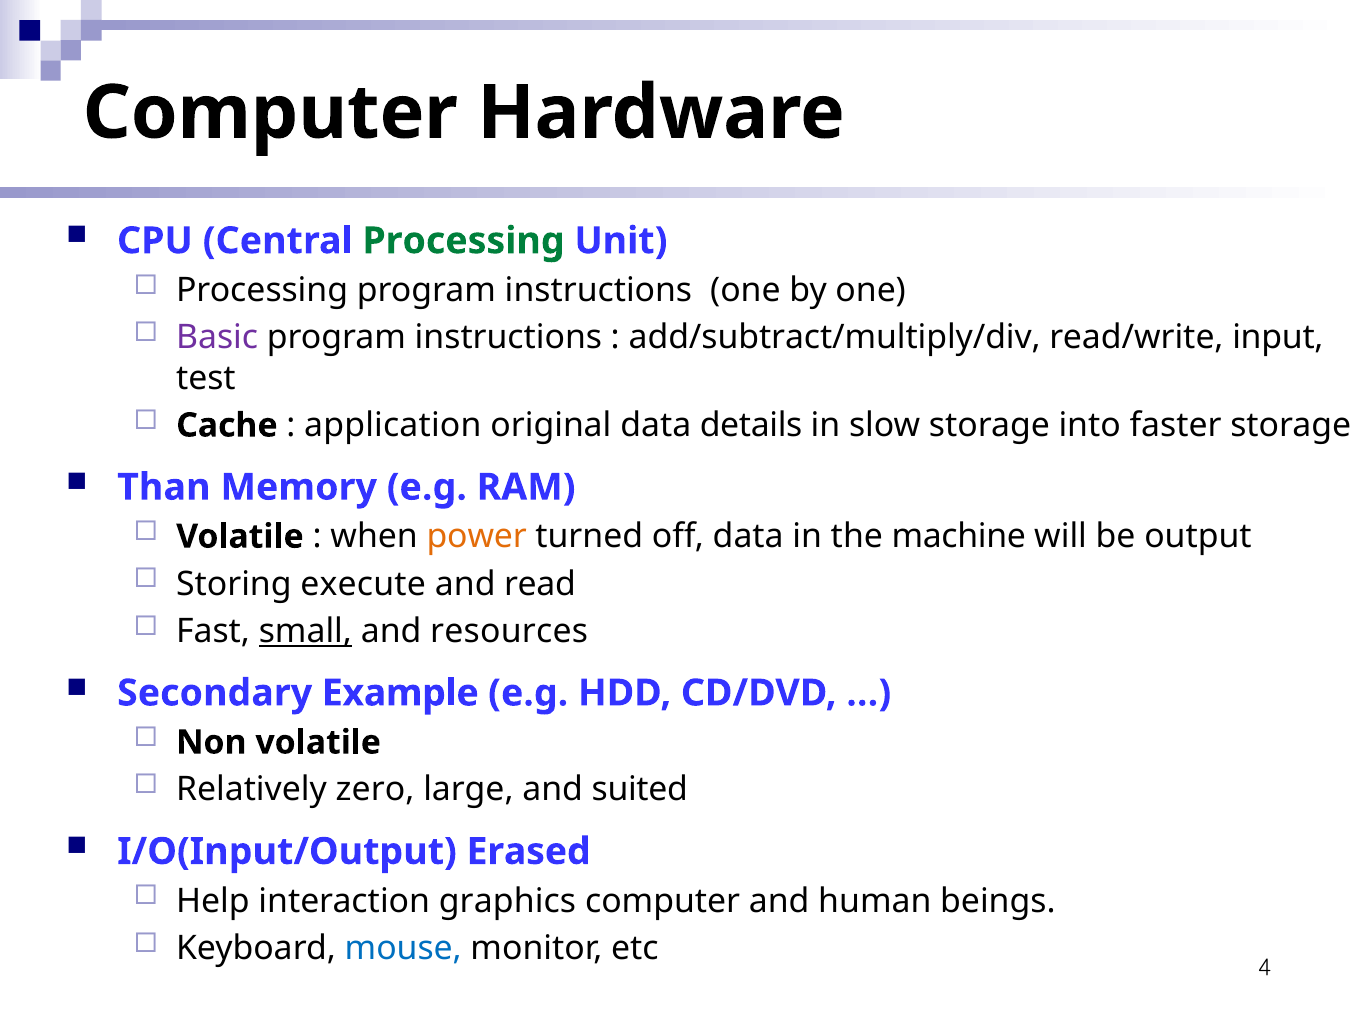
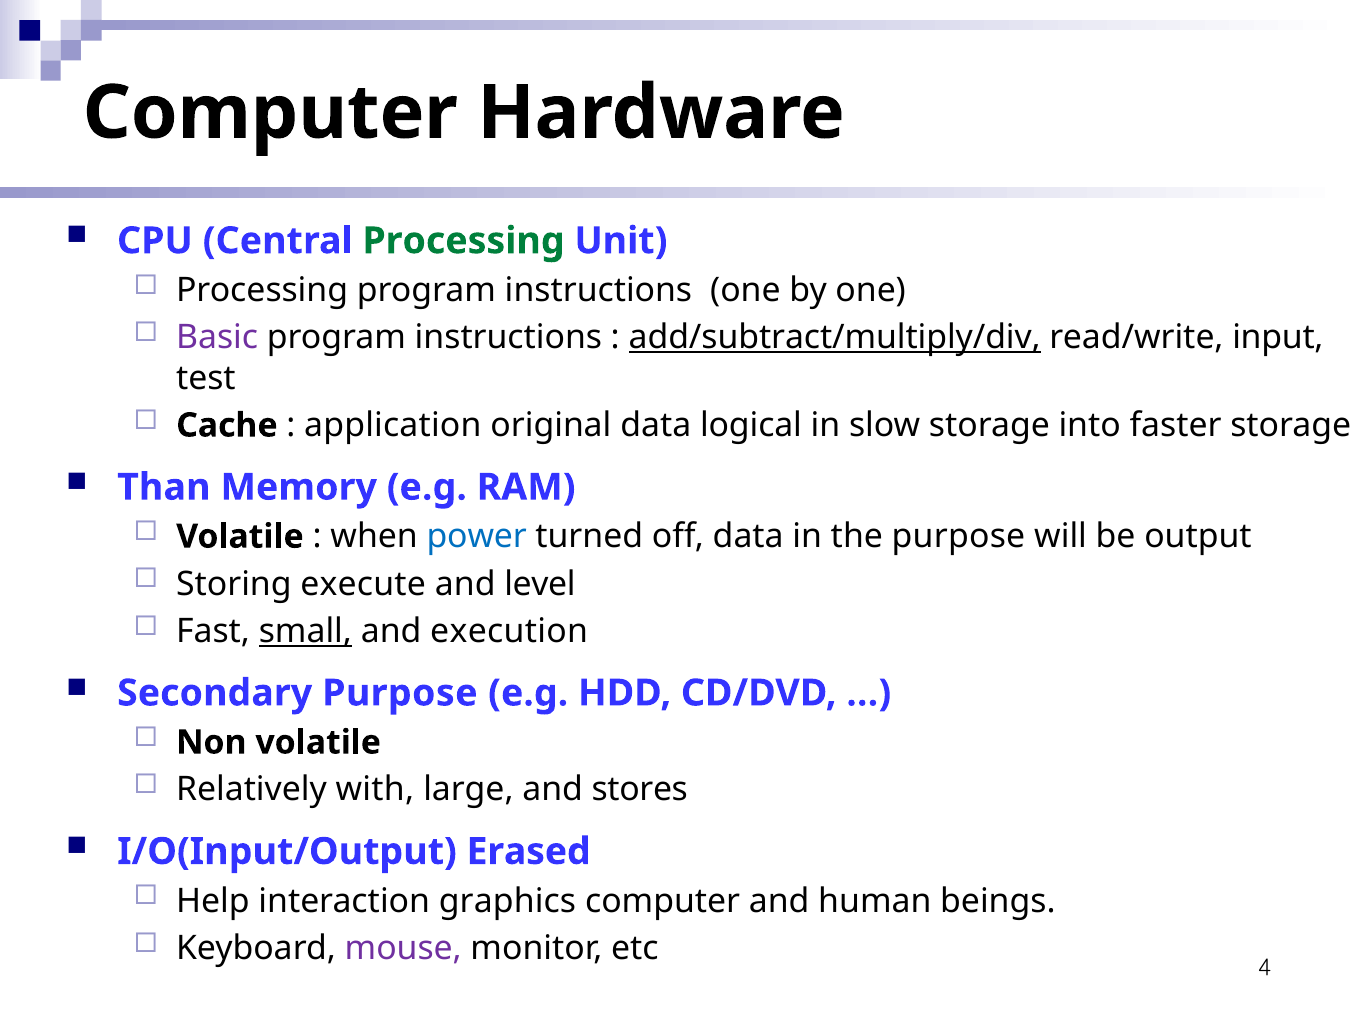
add/subtract/multiply/div underline: none -> present
details: details -> logical
power colour: orange -> blue
the machine: machine -> purpose
read: read -> level
resources: resources -> execution
Secondary Example: Example -> Purpose
zero: zero -> with
suited: suited -> stores
mouse colour: blue -> purple
